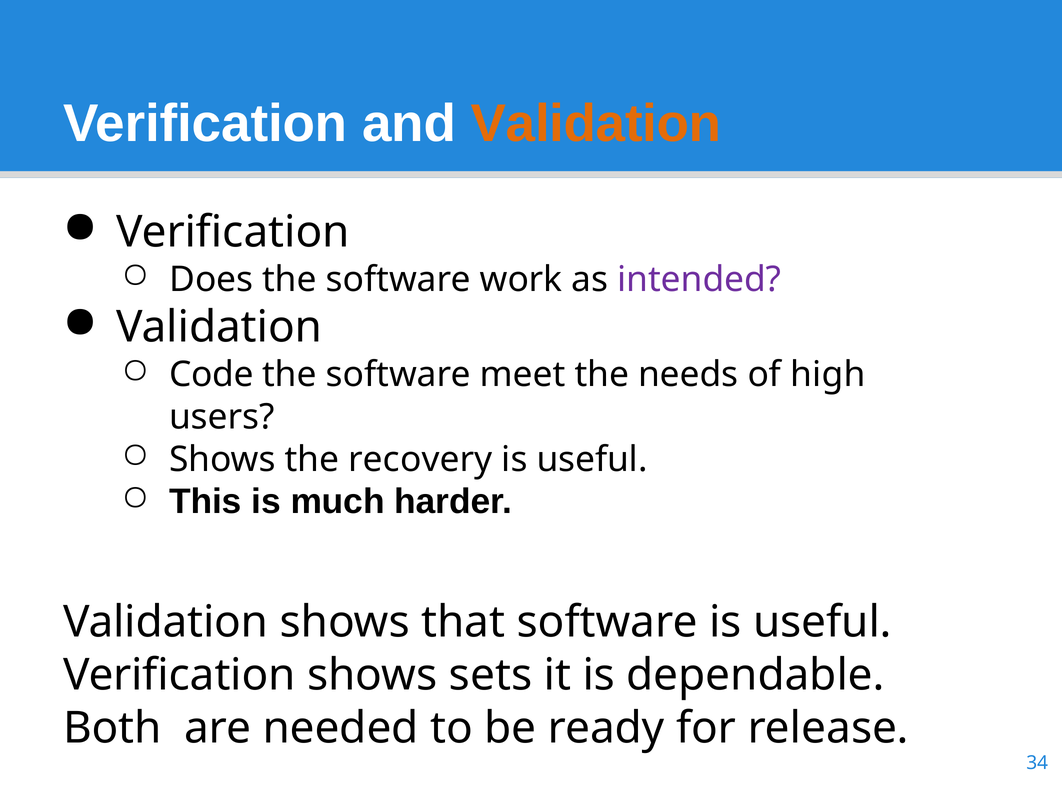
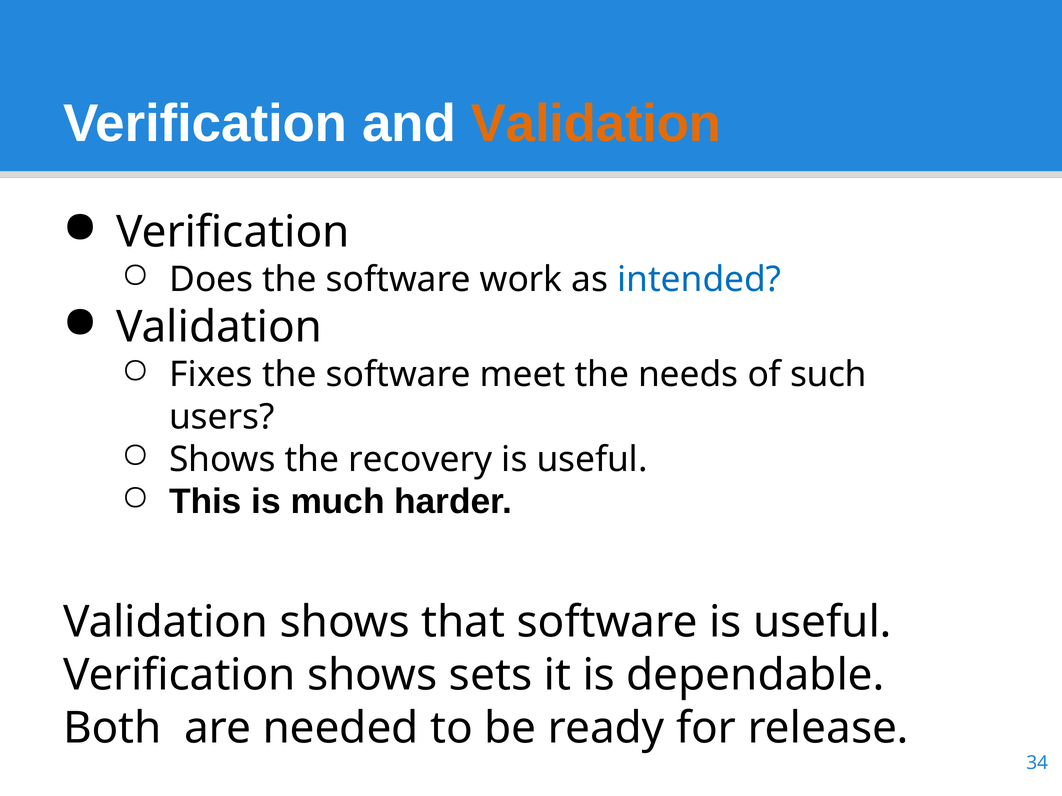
intended colour: purple -> blue
Code: Code -> Fixes
high: high -> such
